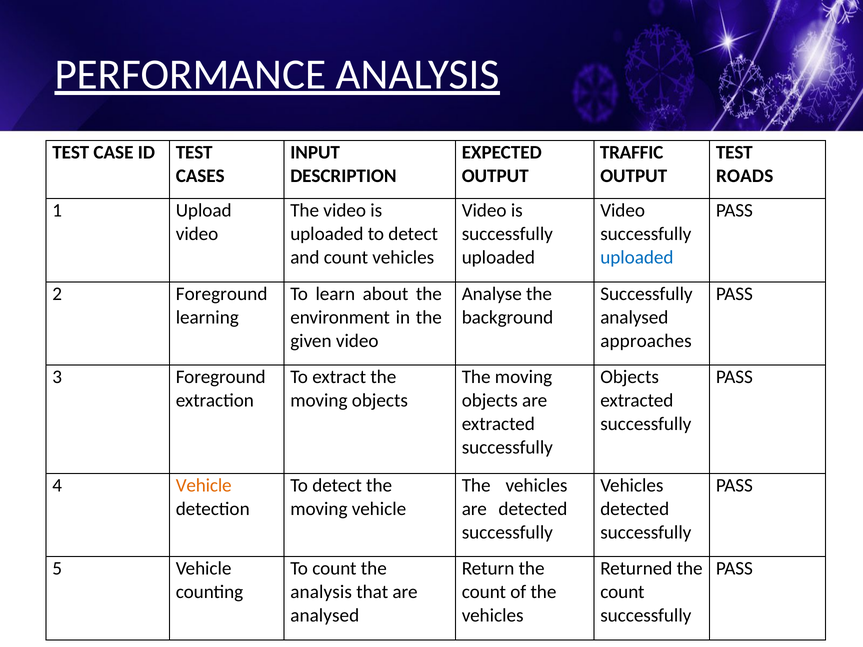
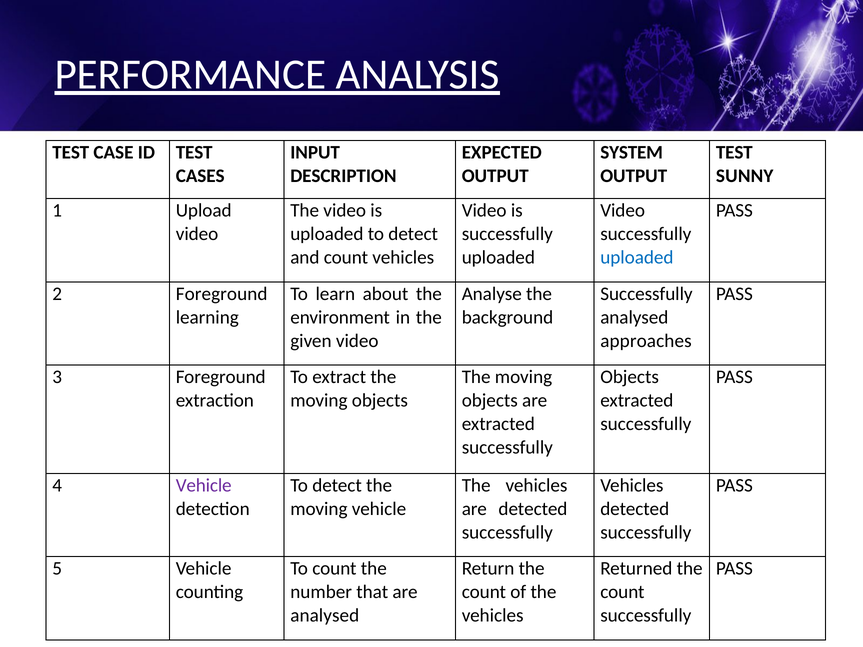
TRAFFIC: TRAFFIC -> SYSTEM
ROADS: ROADS -> SUNNY
Vehicle at (204, 486) colour: orange -> purple
analysis at (321, 592): analysis -> number
